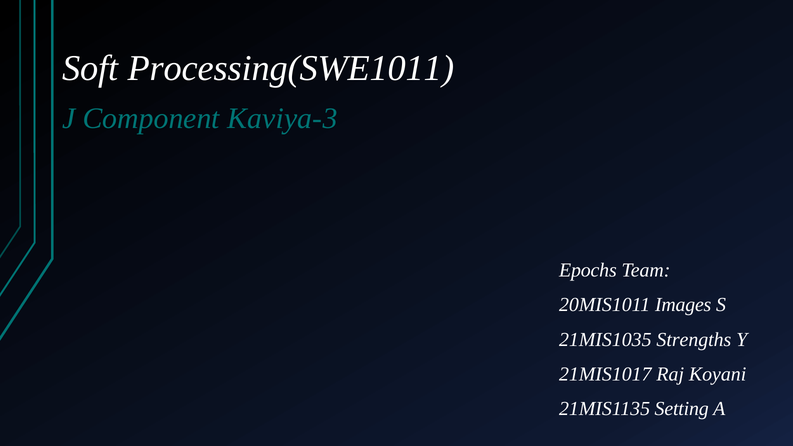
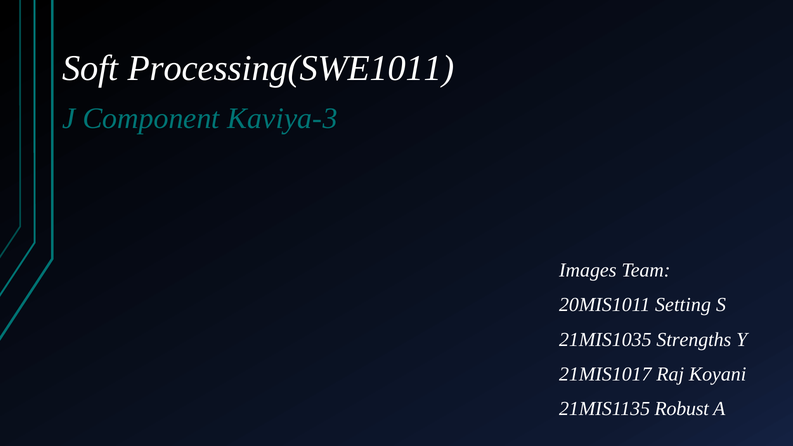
Epochs: Epochs -> Images
Images: Images -> Setting
Setting: Setting -> Robust
